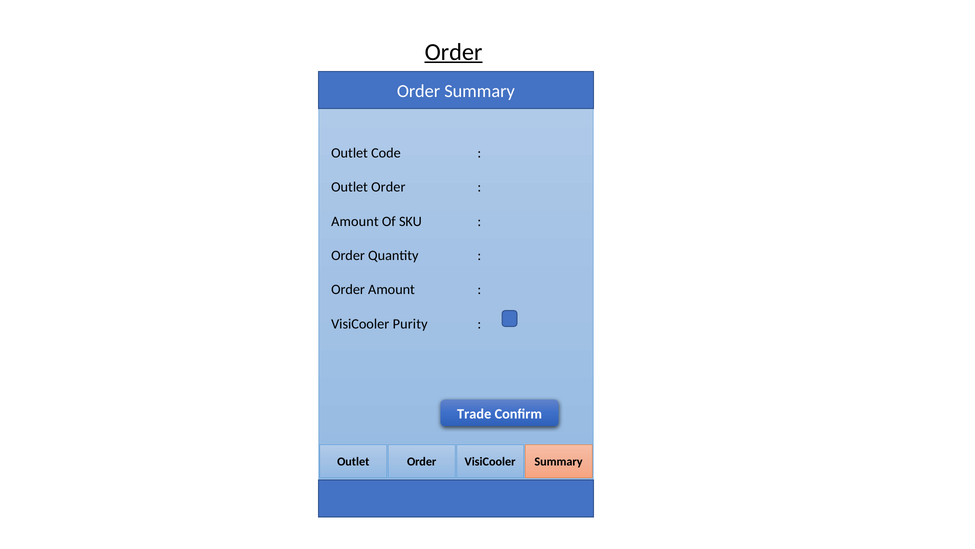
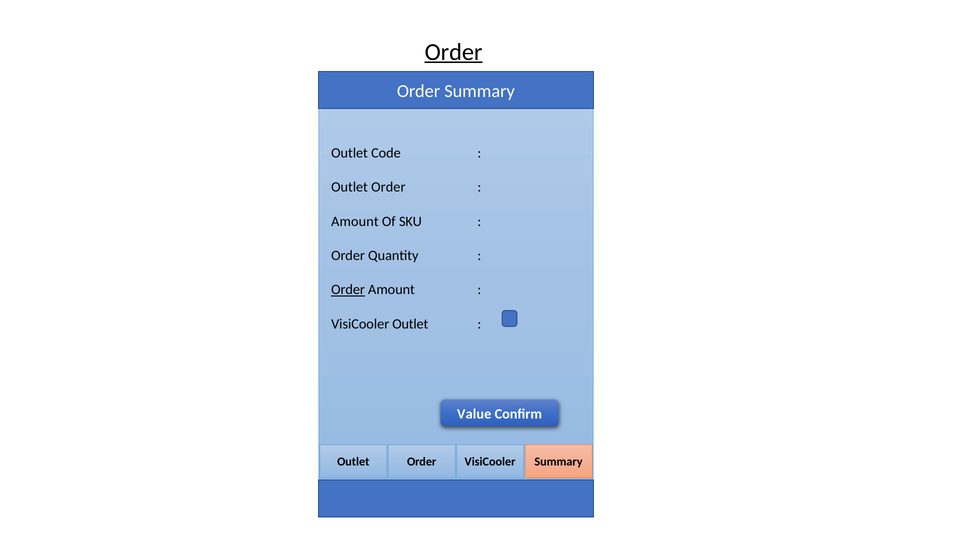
Order at (348, 289) underline: none -> present
VisiCooler Purity: Purity -> Outlet
Trade: Trade -> Value
